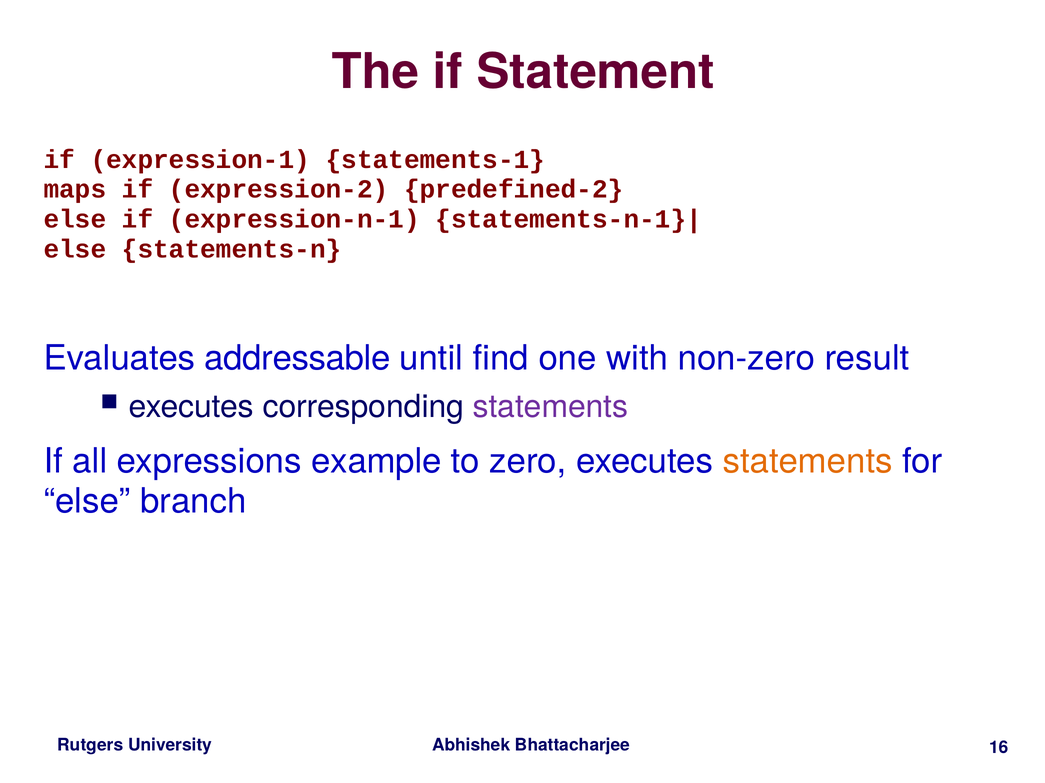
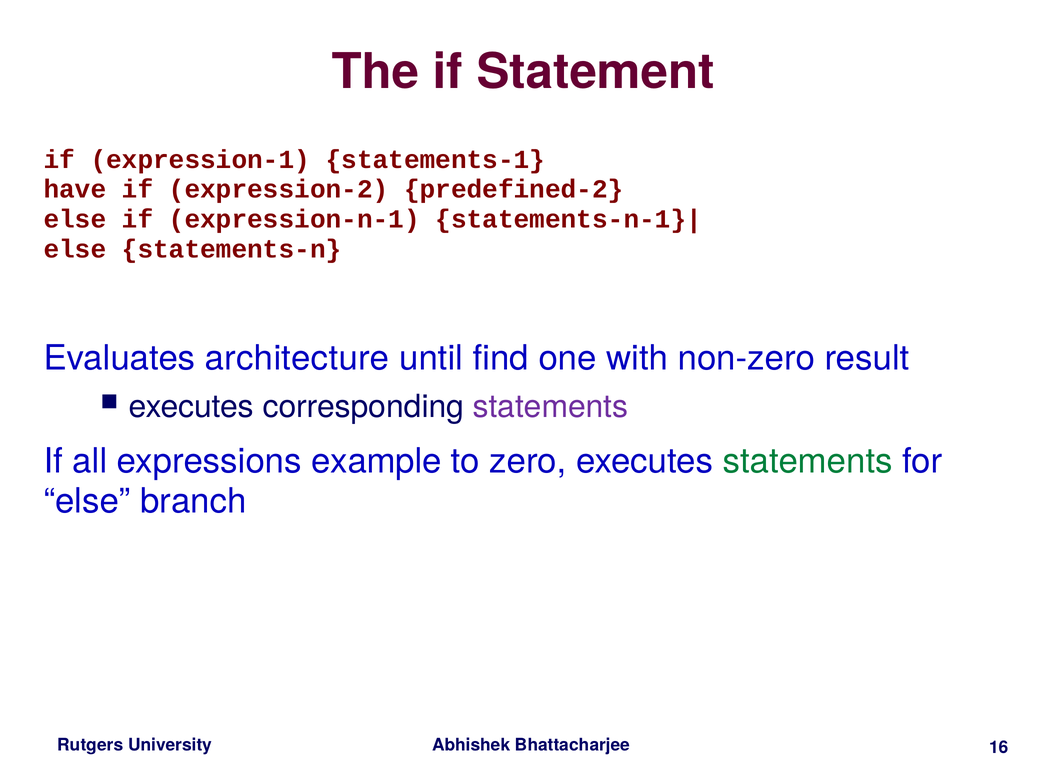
maps: maps -> have
addressable: addressable -> architecture
statements at (808, 462) colour: orange -> green
